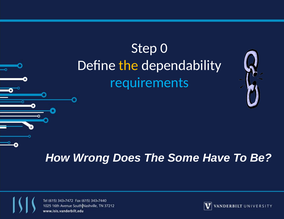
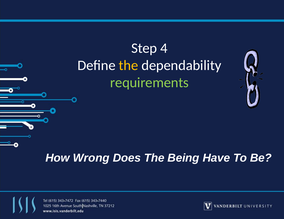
0: 0 -> 4
requirements colour: light blue -> light green
Some: Some -> Being
